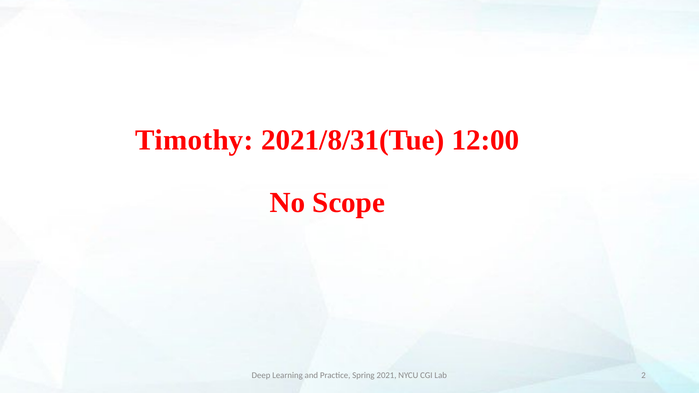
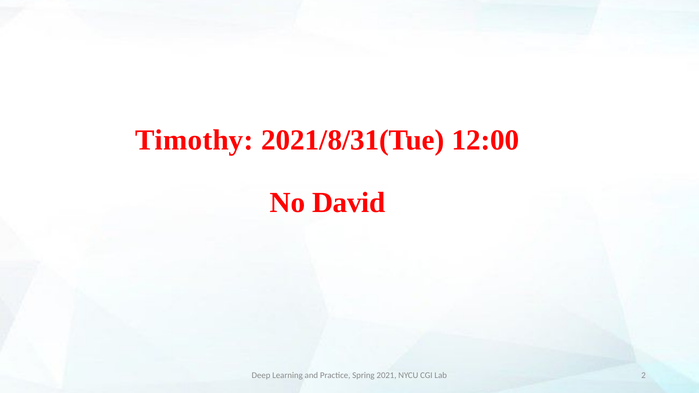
Scope: Scope -> David
